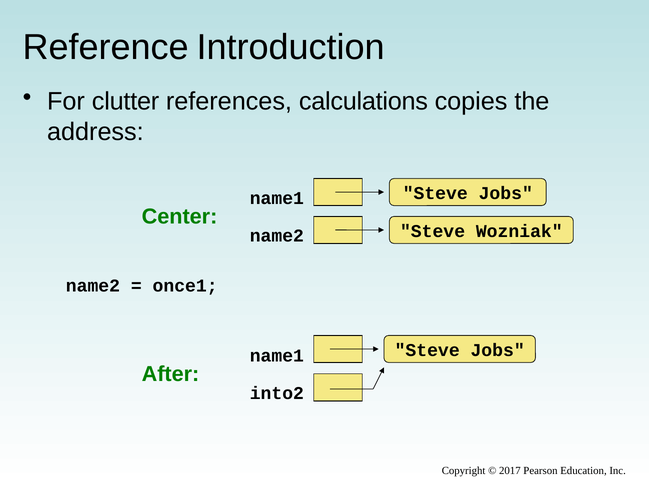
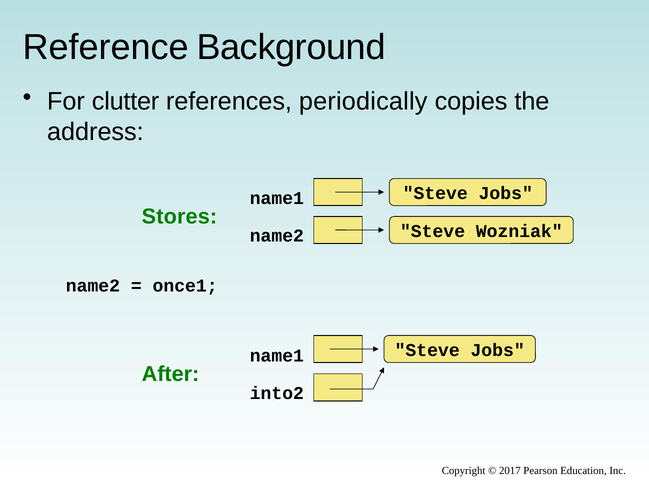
Introduction: Introduction -> Background
calculations: calculations -> periodically
Center: Center -> Stores
